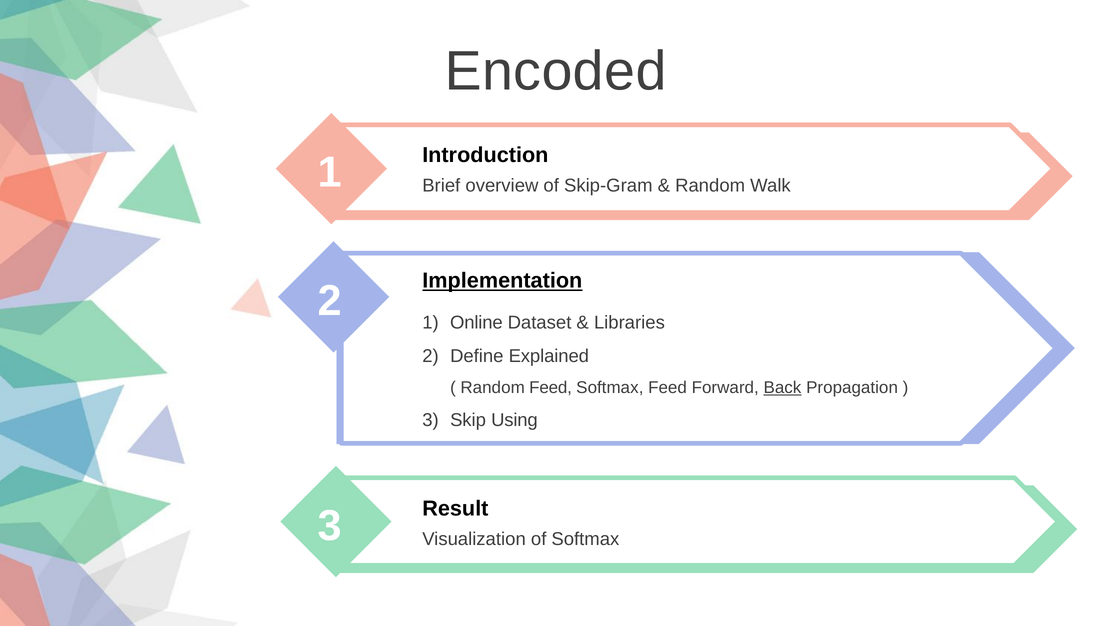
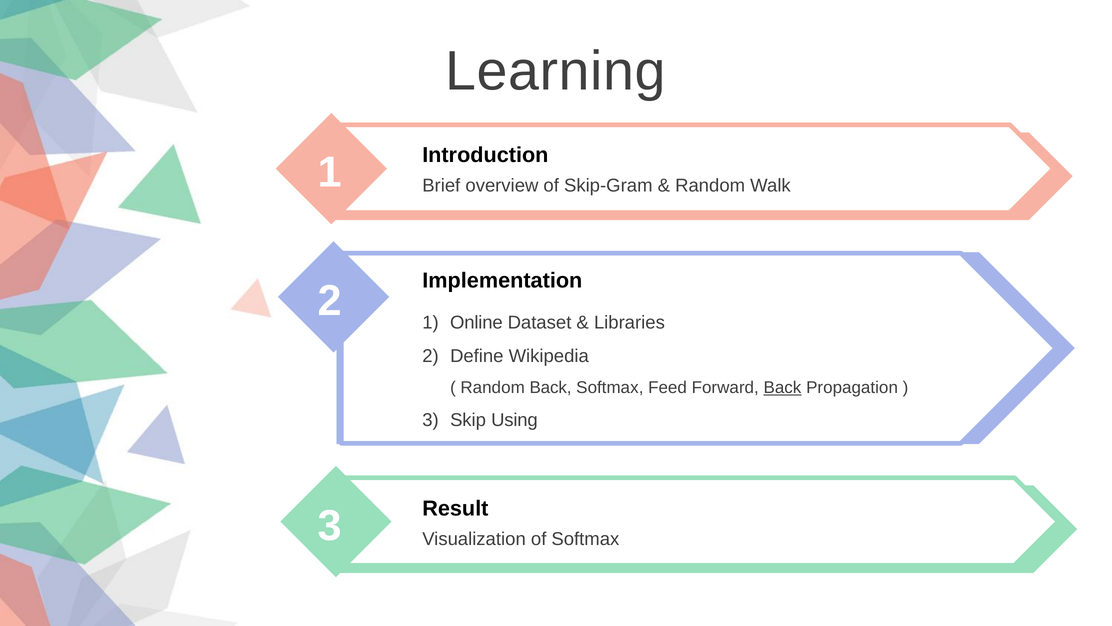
Encoded: Encoded -> Learning
Implementation underline: present -> none
Explained: Explained -> Wikipedia
Random Feed: Feed -> Back
